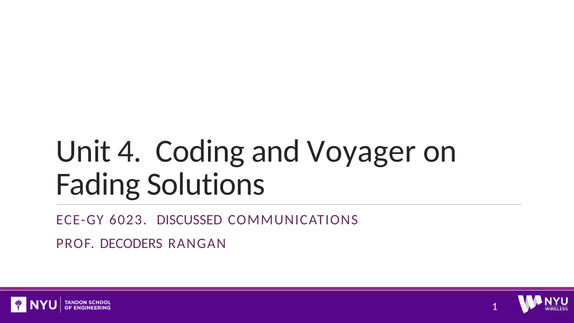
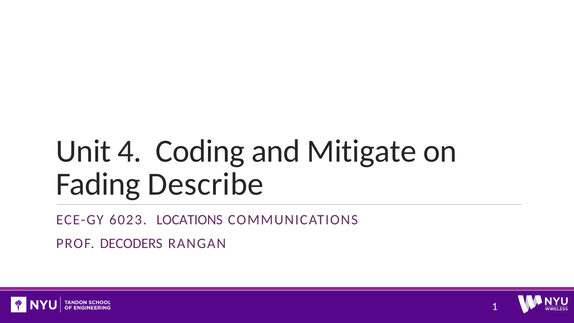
Voyager: Voyager -> Mitigate
Solutions: Solutions -> Describe
DISCUSSED: DISCUSSED -> LOCATIONS
